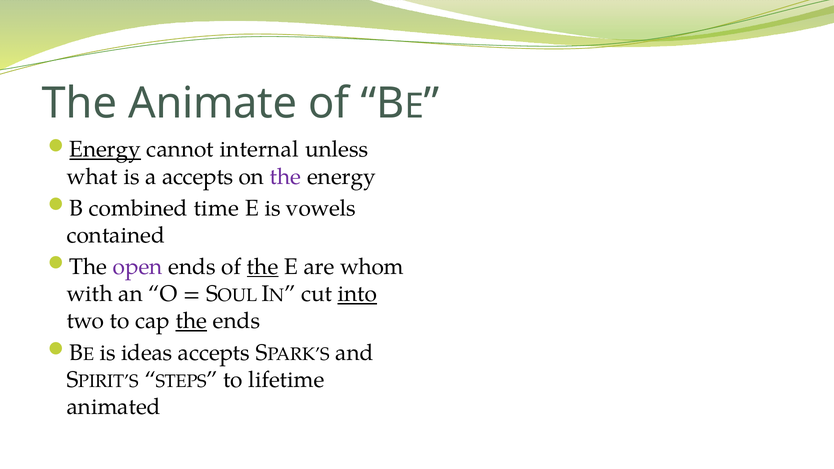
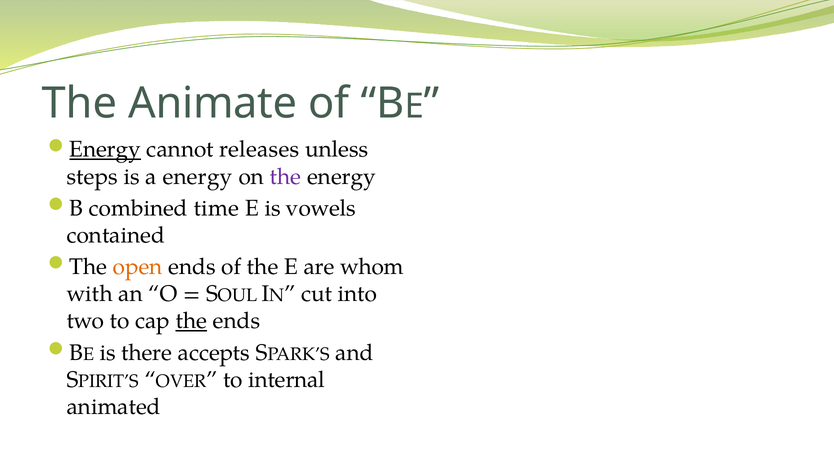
internal: internal -> releases
what: what -> steps
a accepts: accepts -> energy
open colour: purple -> orange
the at (263, 267) underline: present -> none
into underline: present -> none
ideas: ideas -> there
STEPS: STEPS -> OVER
lifetime: lifetime -> internal
